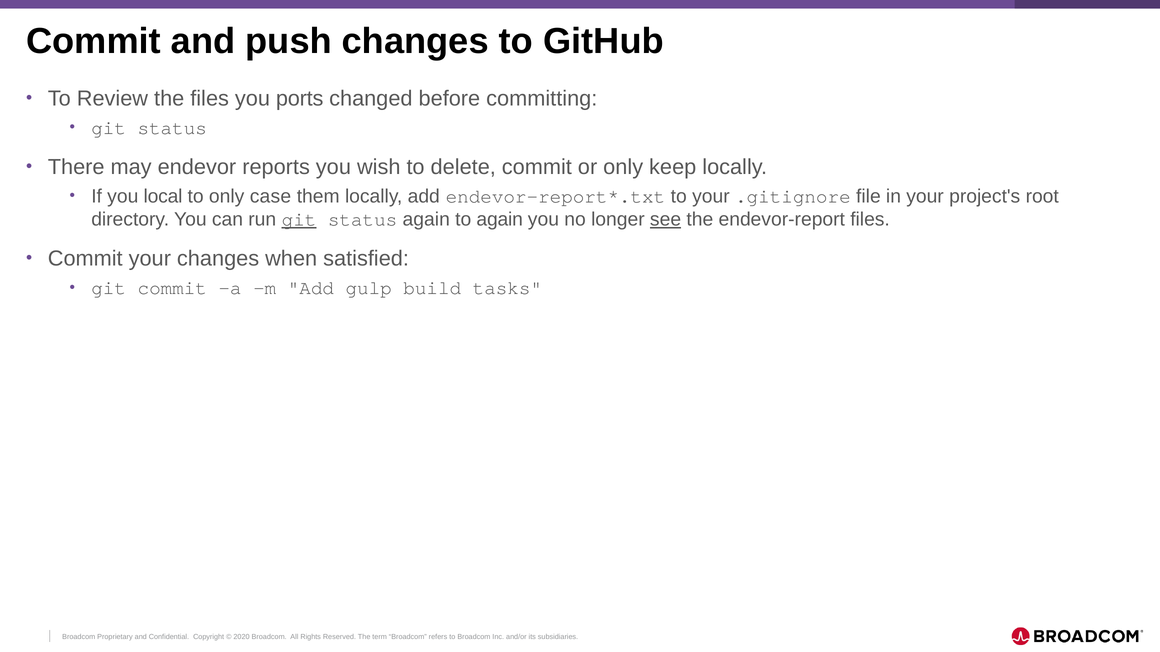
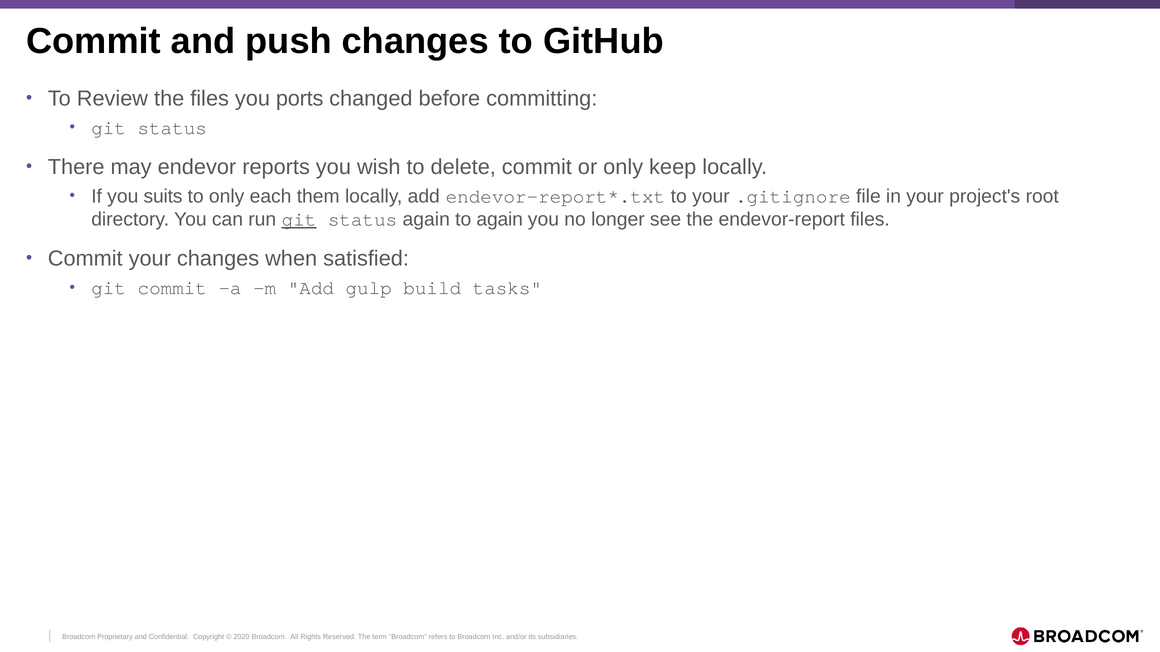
local: local -> suits
case: case -> each
see underline: present -> none
